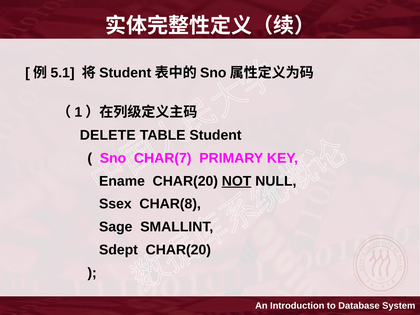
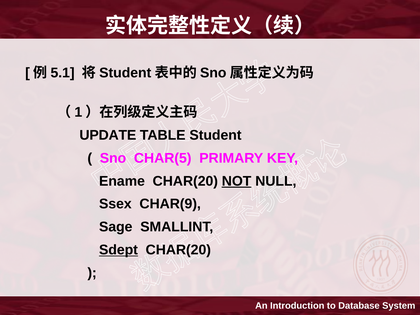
DELETE: DELETE -> UPDATE
CHAR(7: CHAR(7 -> CHAR(5
CHAR(8: CHAR(8 -> CHAR(9
Sdept underline: none -> present
